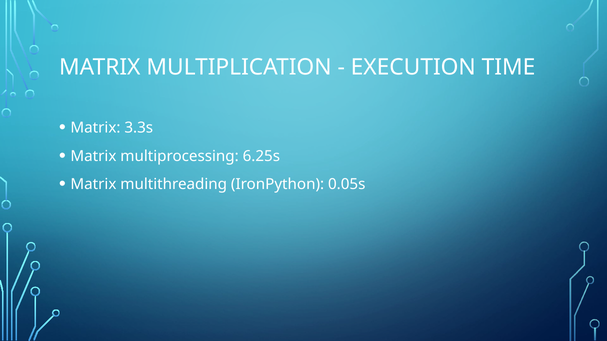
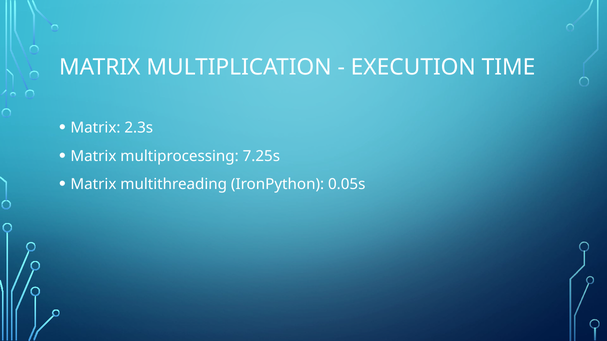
3.3s: 3.3s -> 2.3s
6.25s: 6.25s -> 7.25s
